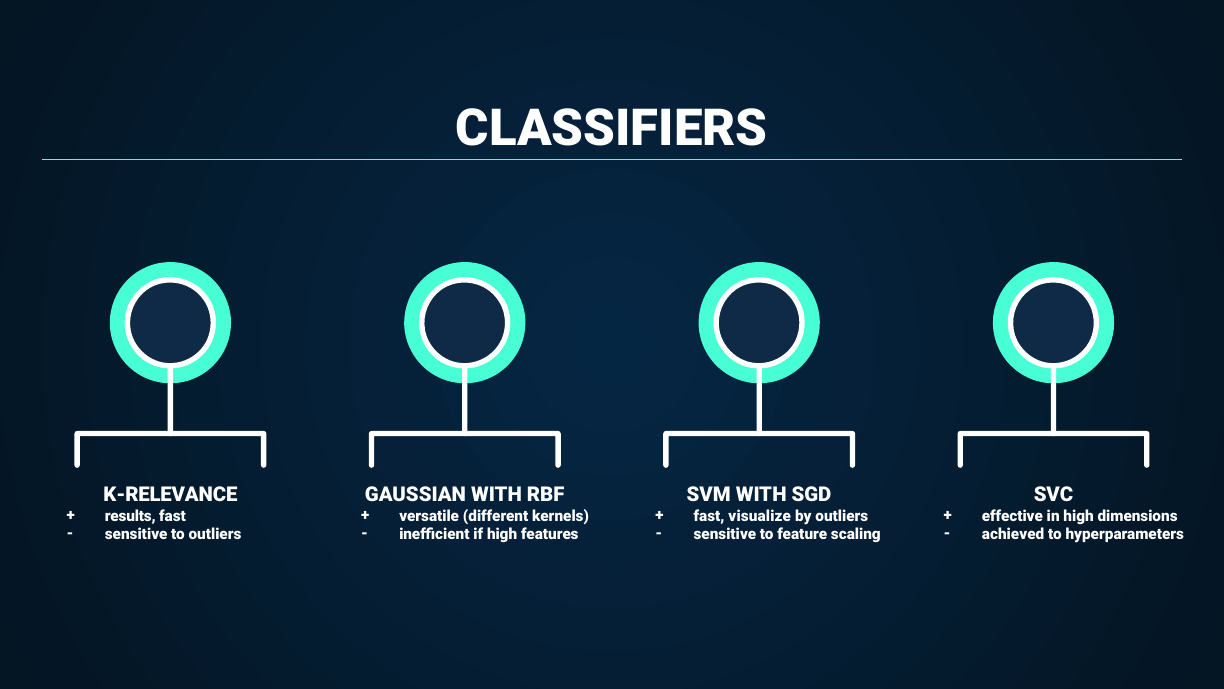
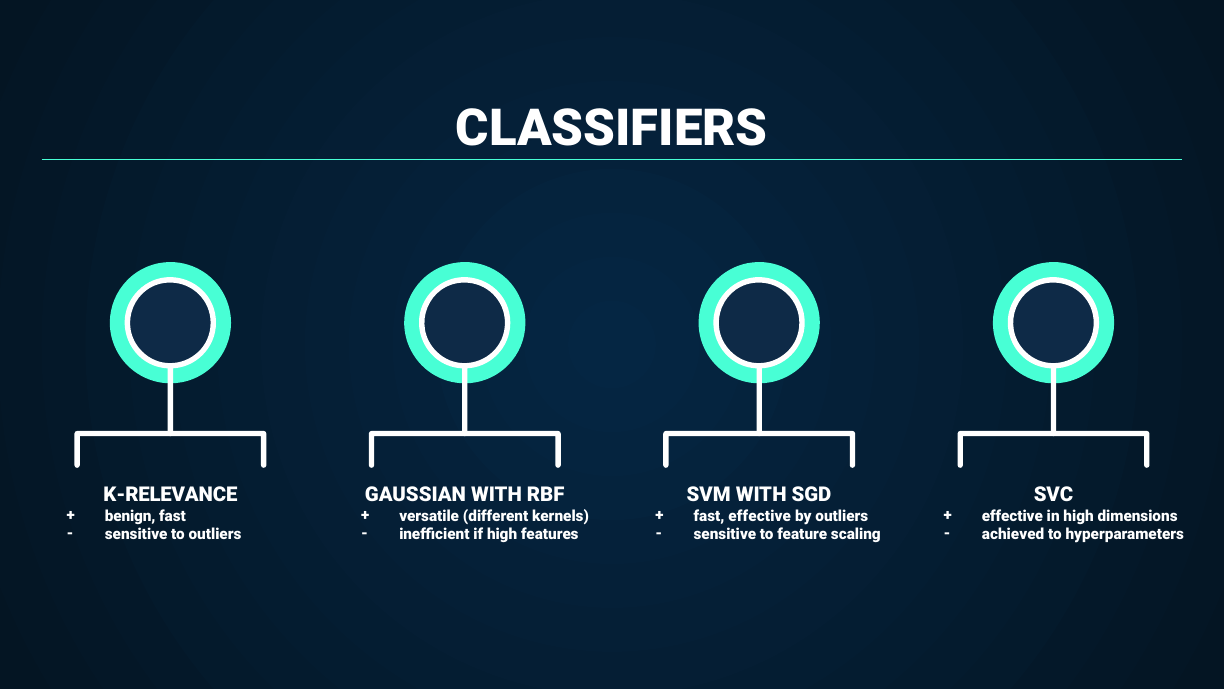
results: results -> benign
fast visualize: visualize -> effective
